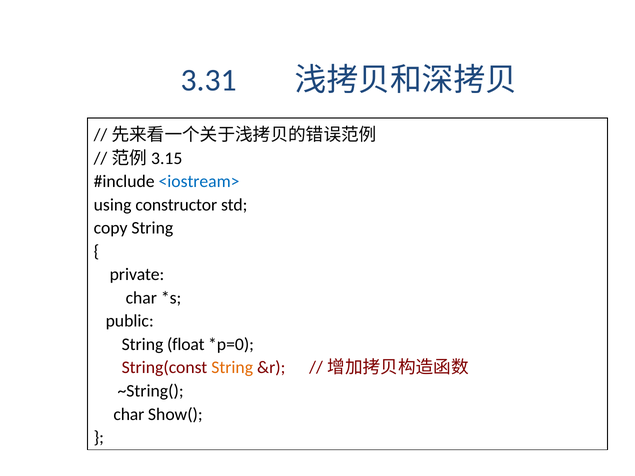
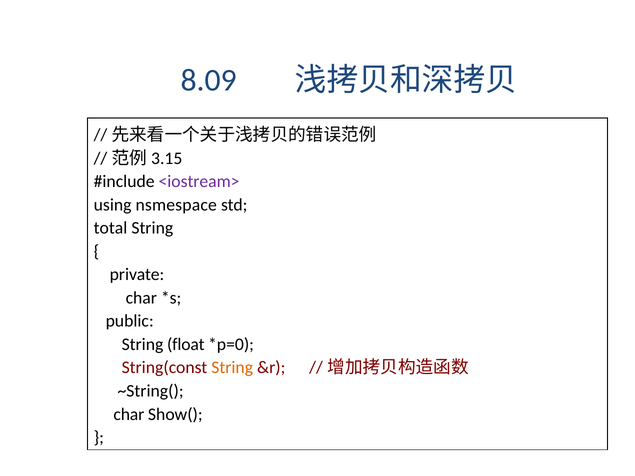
3.31: 3.31 -> 8.09
<iostream> colour: blue -> purple
constructor: constructor -> nsmespace
copy: copy -> total
